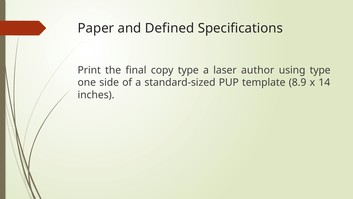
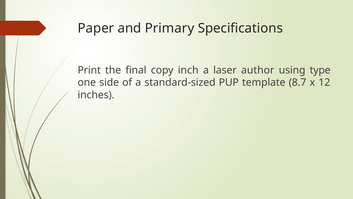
Defined: Defined -> Primary
copy type: type -> inch
8.9: 8.9 -> 8.7
14: 14 -> 12
